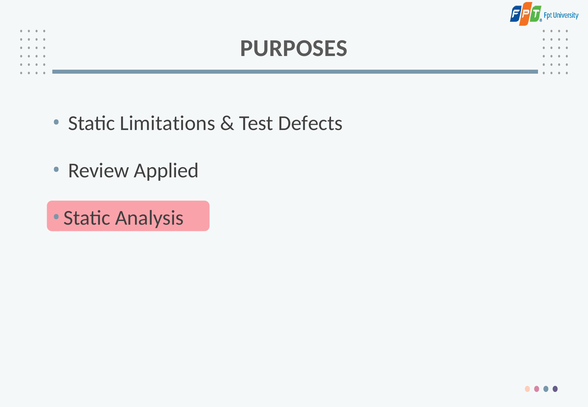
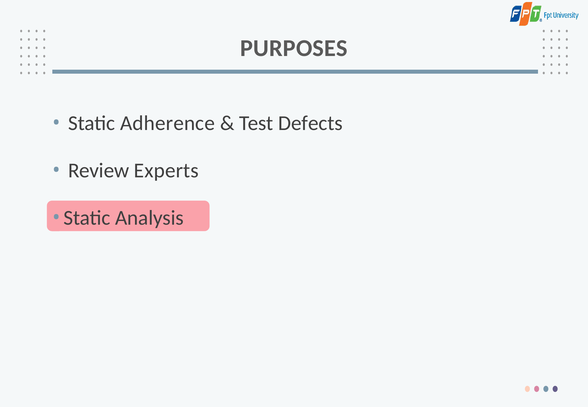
Limitations: Limitations -> Adherence
Applied: Applied -> Experts
